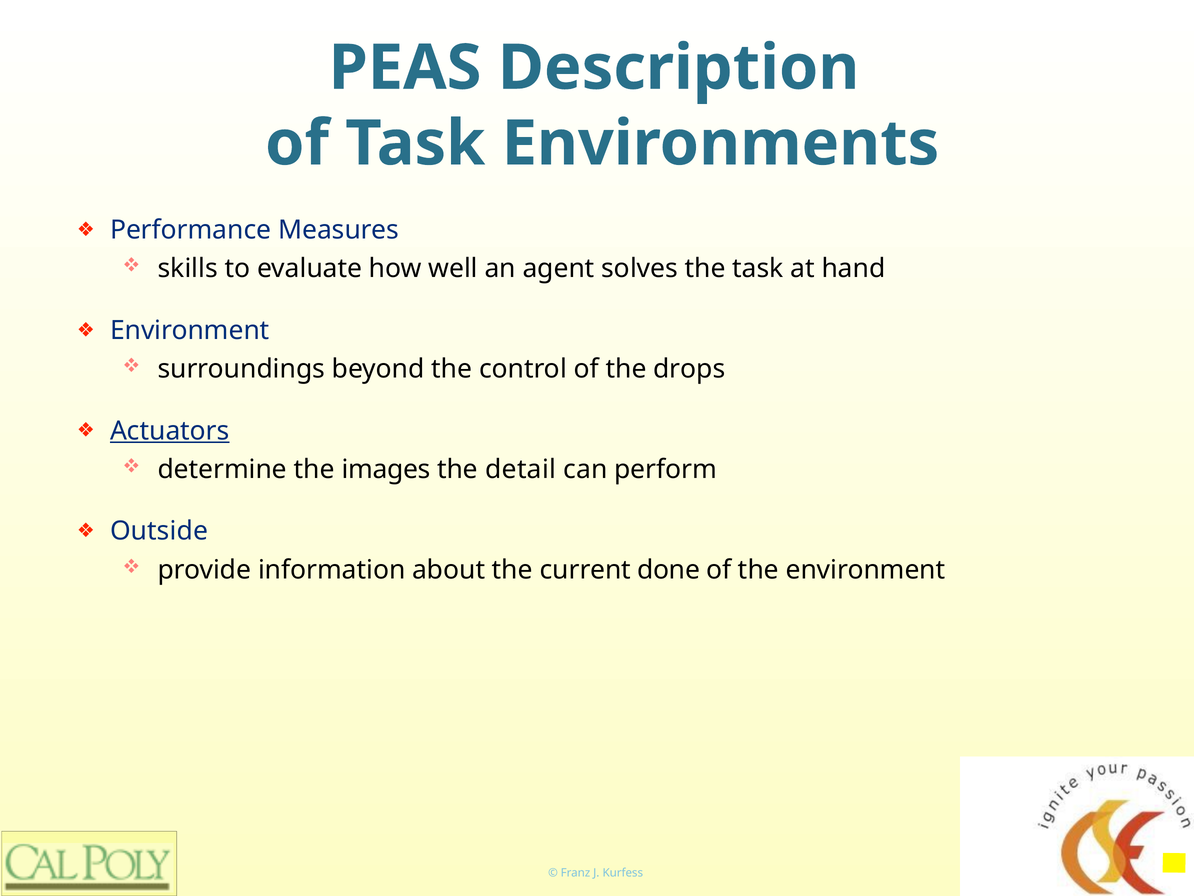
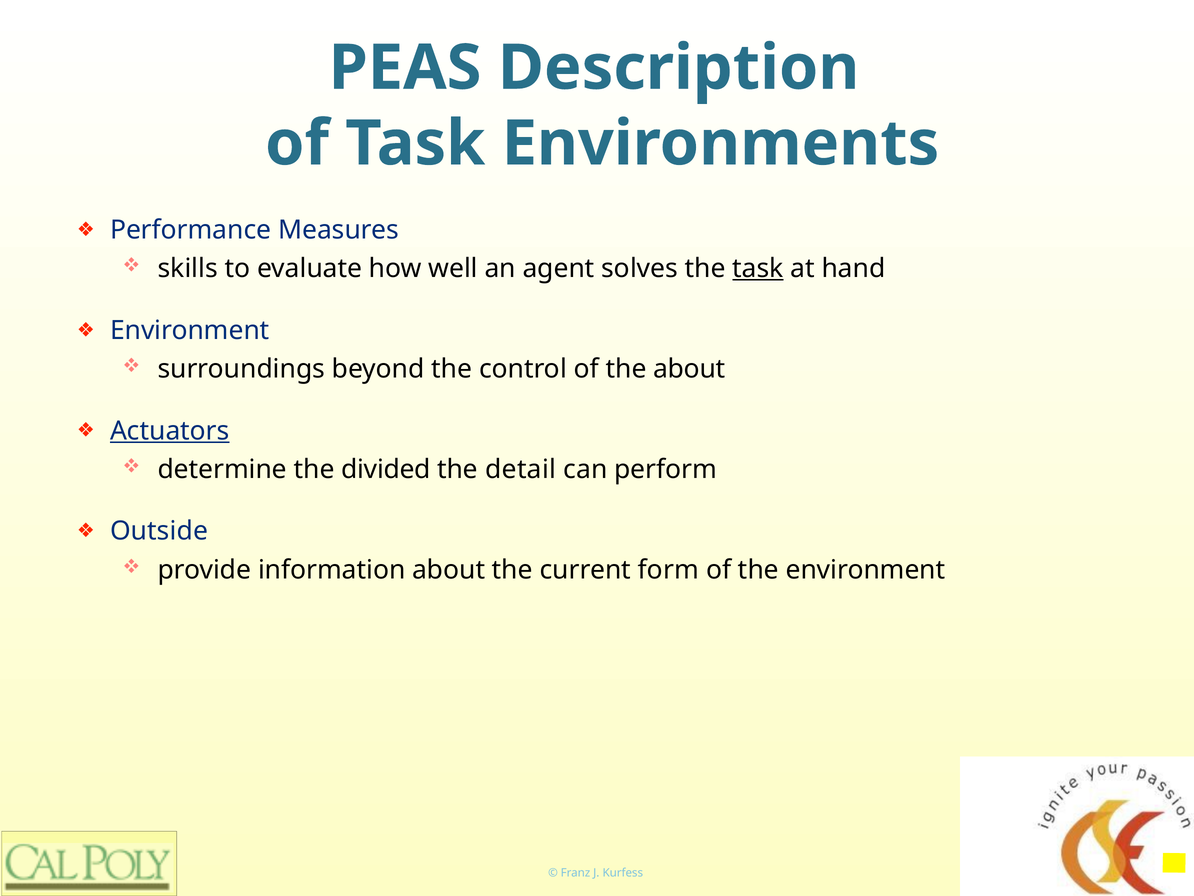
task at (758, 268) underline: none -> present
the drops: drops -> about
images: images -> divided
done: done -> form
